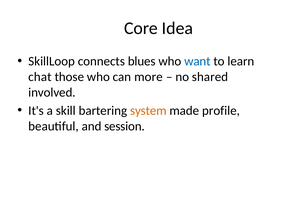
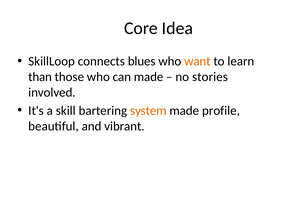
want colour: blue -> orange
chat: chat -> than
can more: more -> made
shared: shared -> stories
session: session -> vibrant
